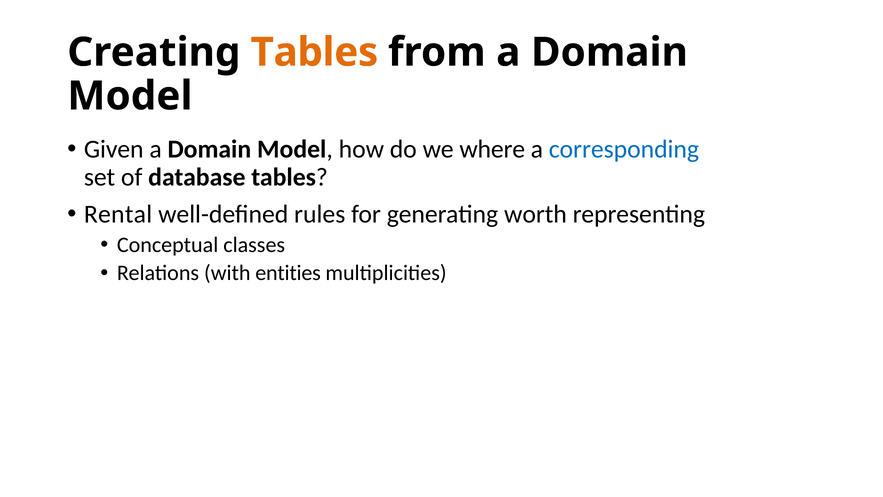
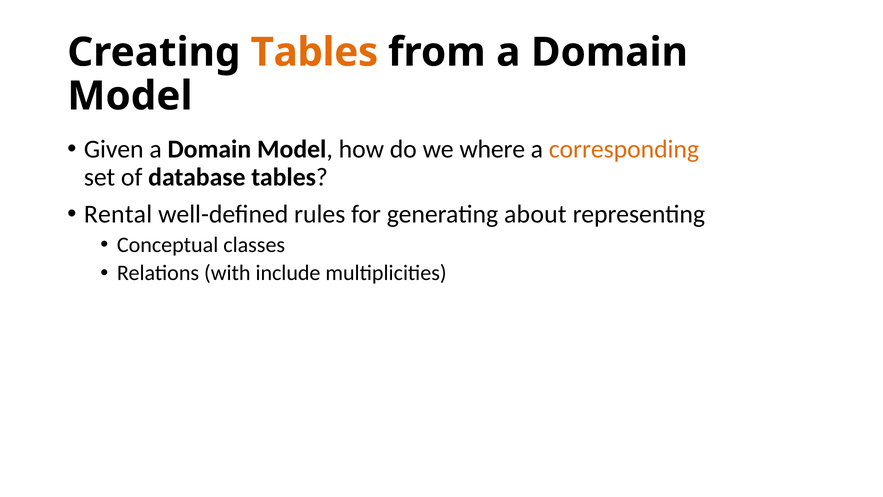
corresponding colour: blue -> orange
worth: worth -> about
entities: entities -> include
